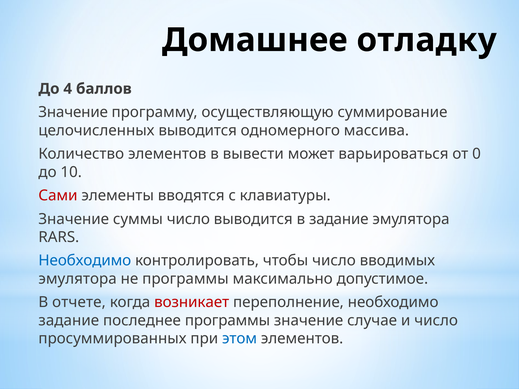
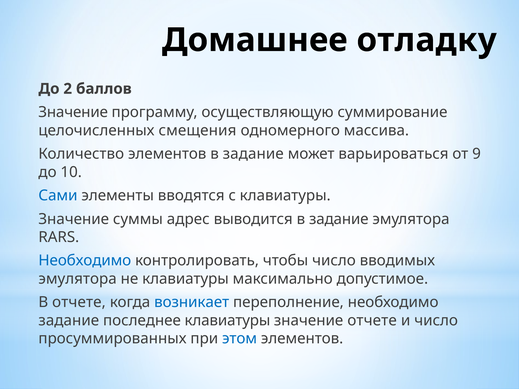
4: 4 -> 2
целочисленных выводится: выводится -> смещения
элементов в вывести: вывести -> задание
0: 0 -> 9
Сами colour: red -> blue
суммы число: число -> адрес
не программы: программы -> клавиатуры
возникает colour: red -> blue
последнее программы: программы -> клавиатуры
значение случае: случае -> отчете
